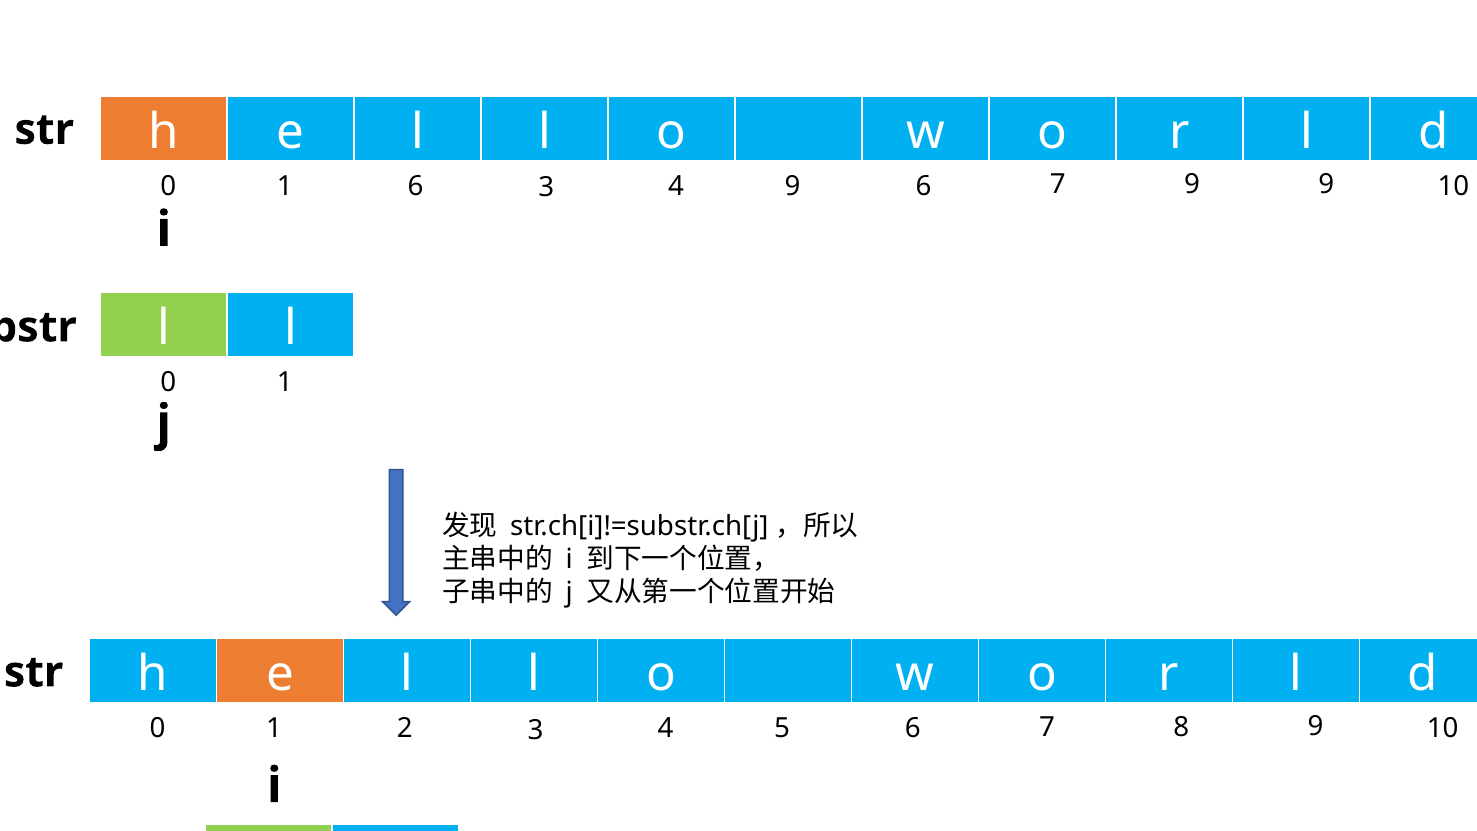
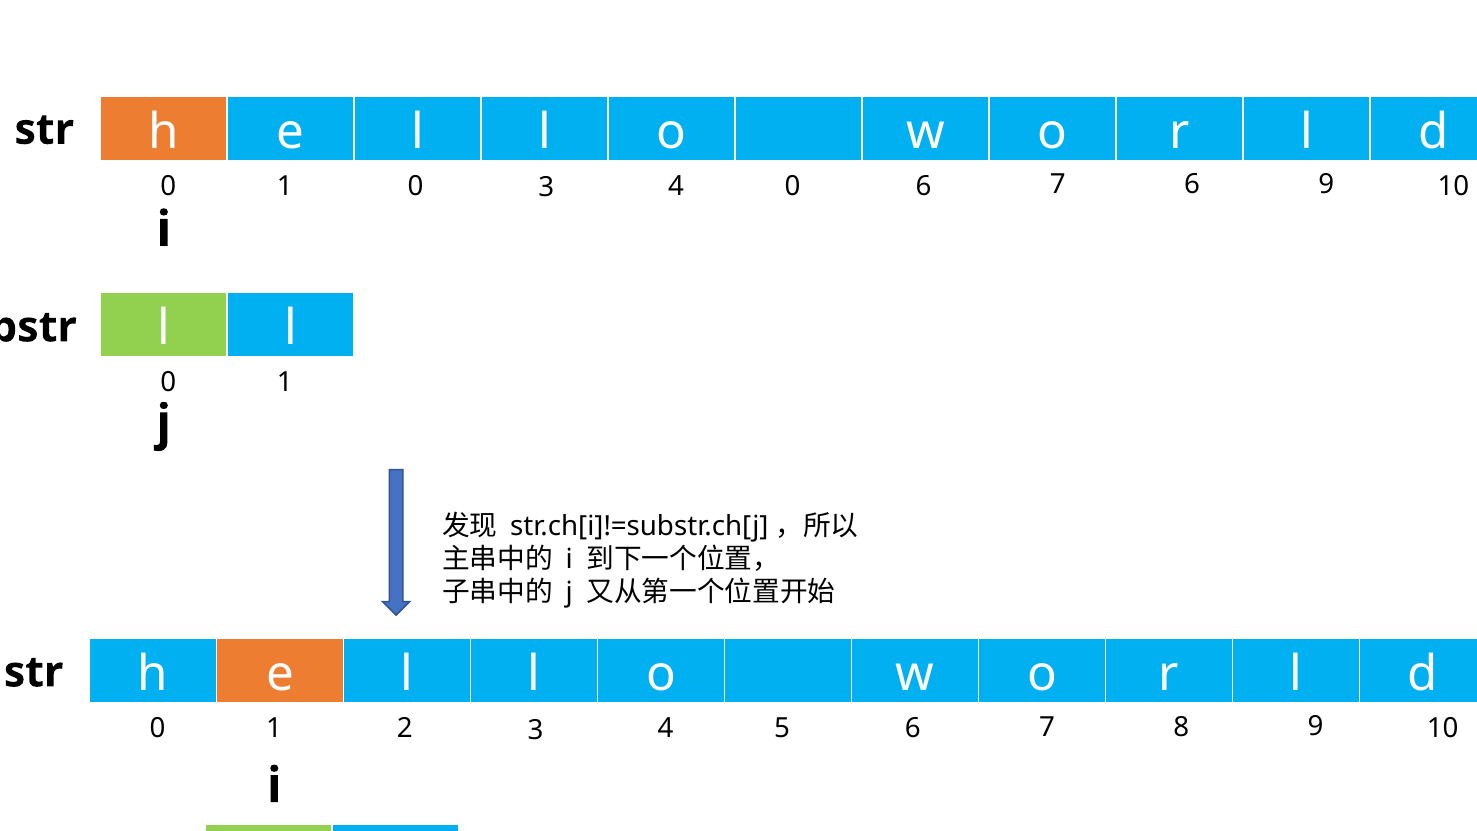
7 9: 9 -> 6
1 6: 6 -> 0
4 9: 9 -> 0
